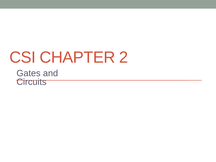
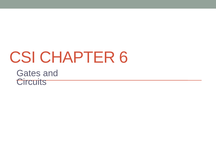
2: 2 -> 6
